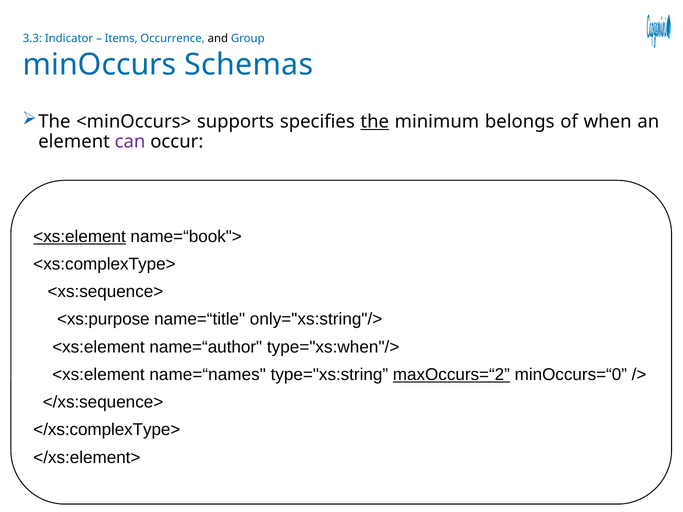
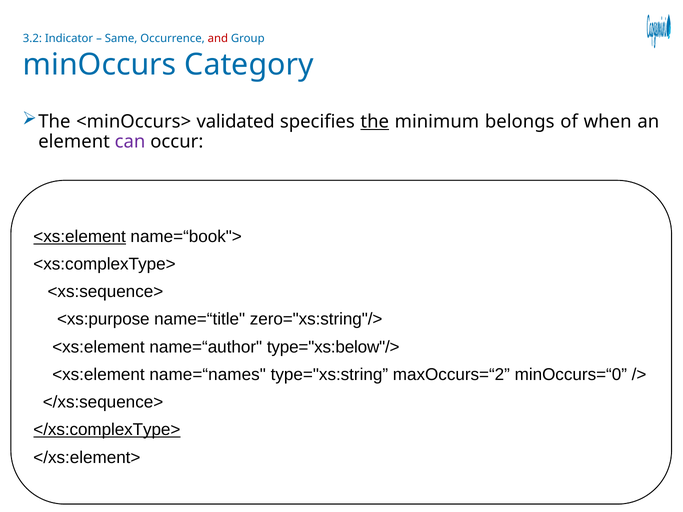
3.3: 3.3 -> 3.2
Items: Items -> Same
and colour: black -> red
Schemas: Schemas -> Category
supports: supports -> validated
only="xs:string"/>: only="xs:string"/> -> zero="xs:string"/>
type="xs:when"/>: type="xs:when"/> -> type="xs:below"/>
maxOccurs=“2 underline: present -> none
</xs:complexType> underline: none -> present
